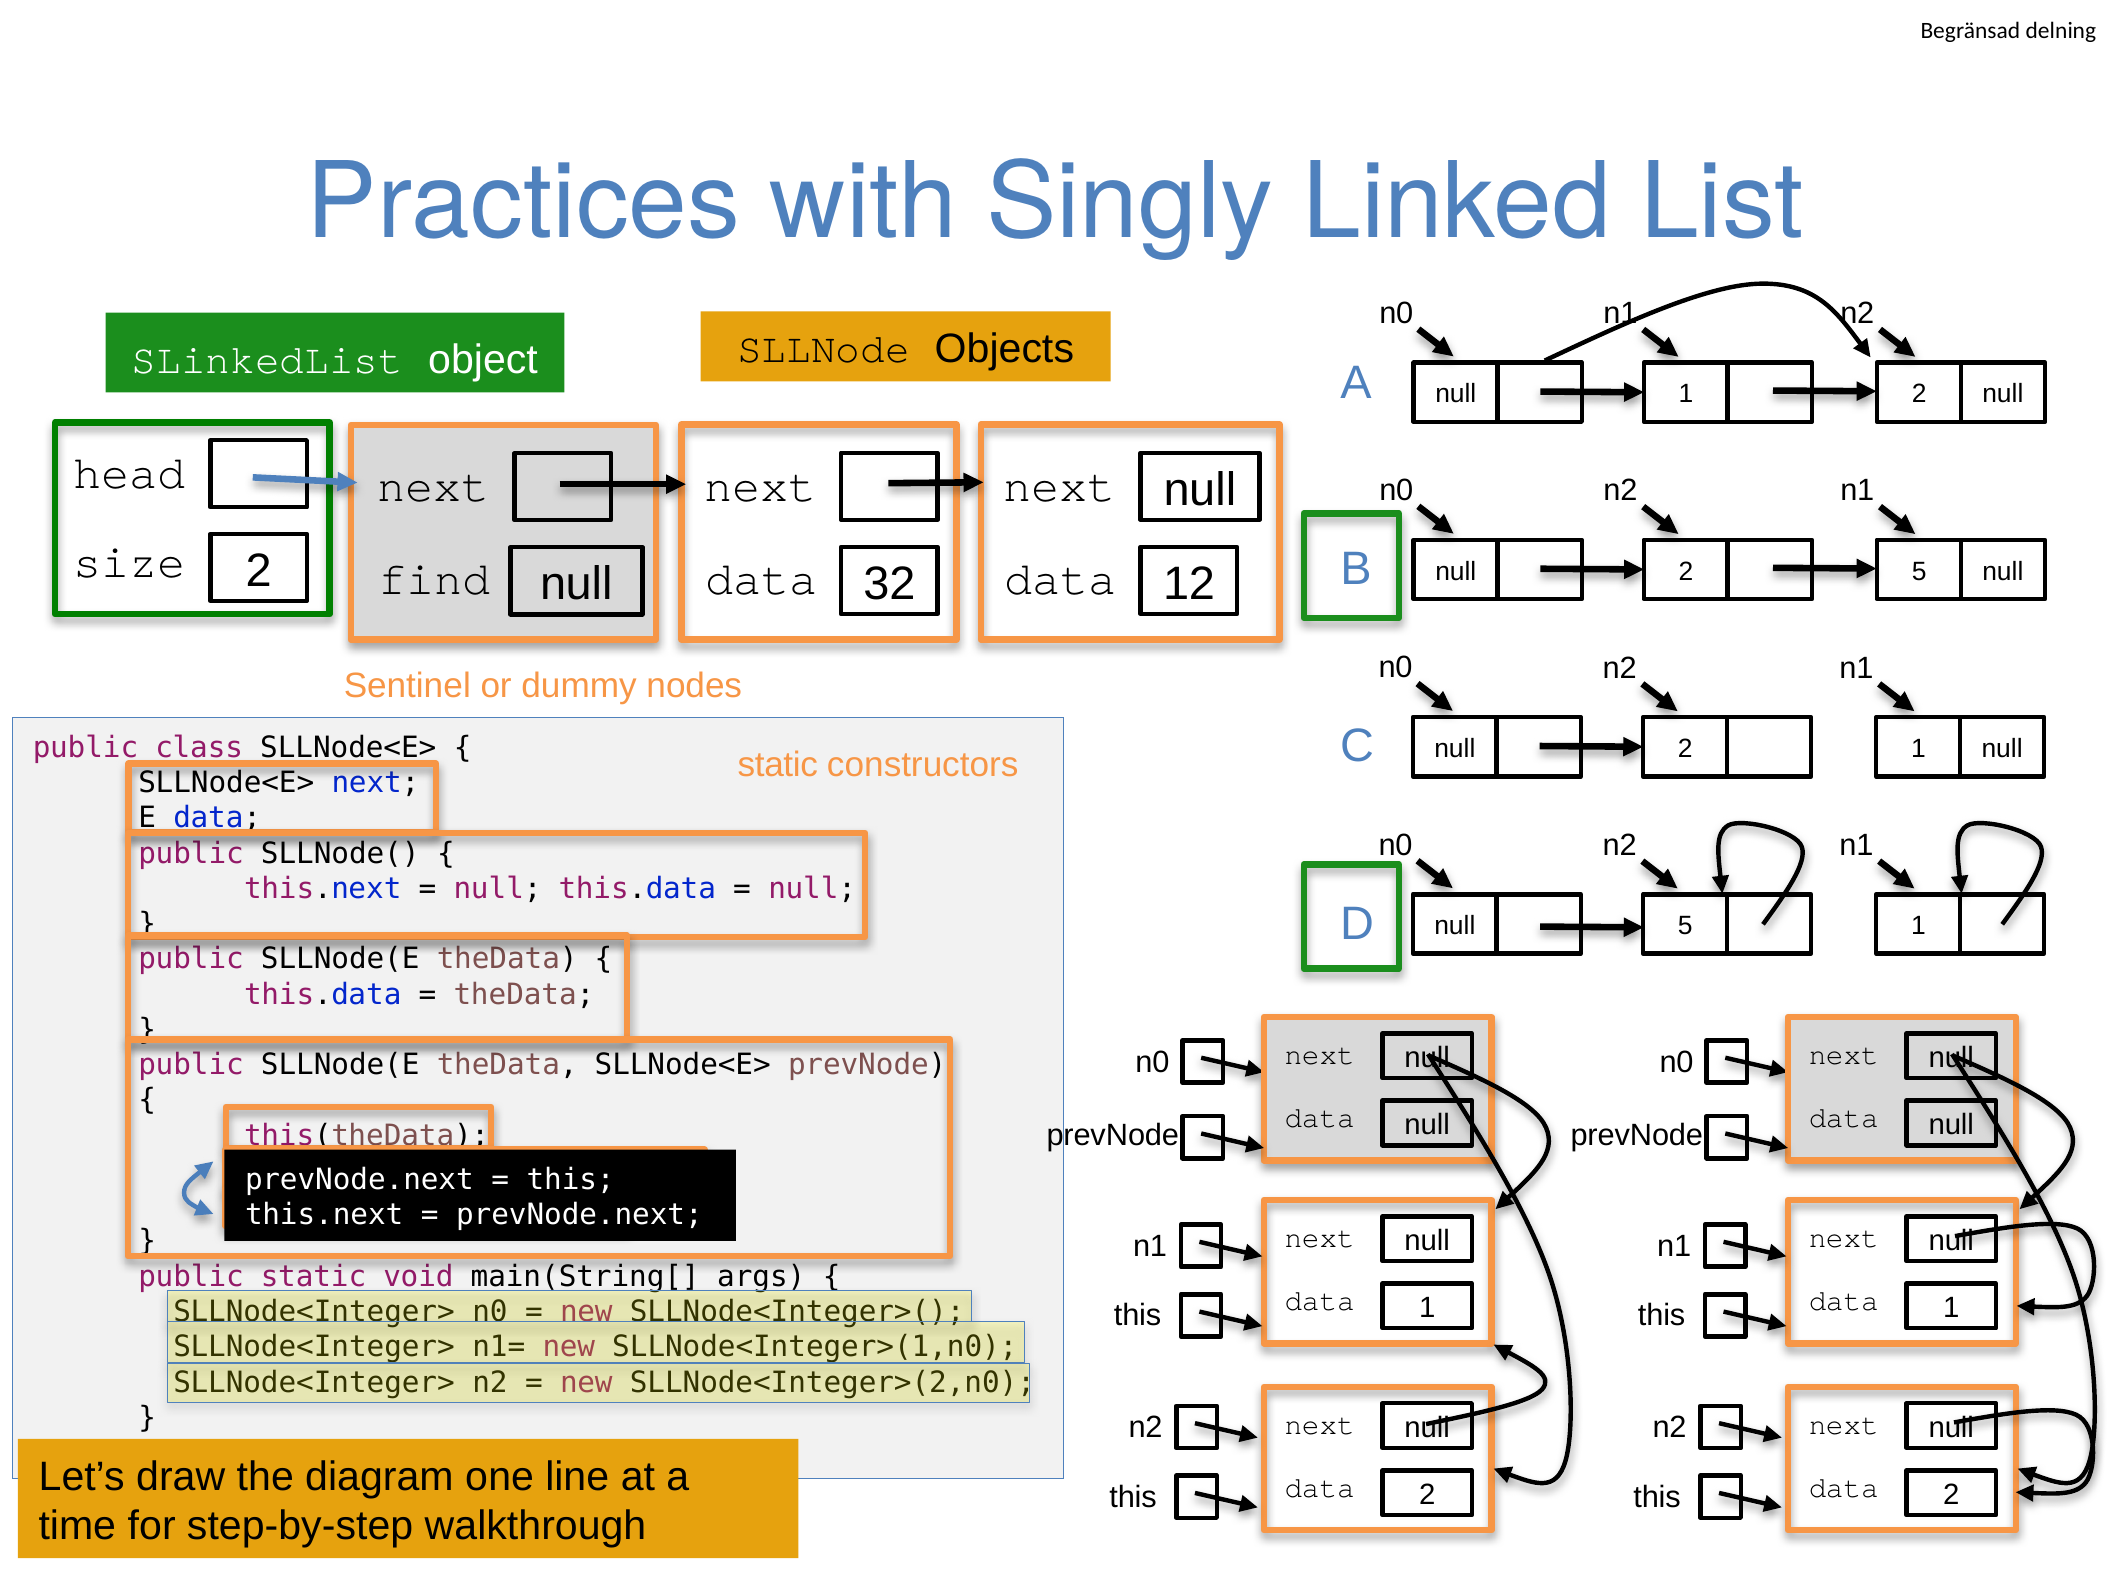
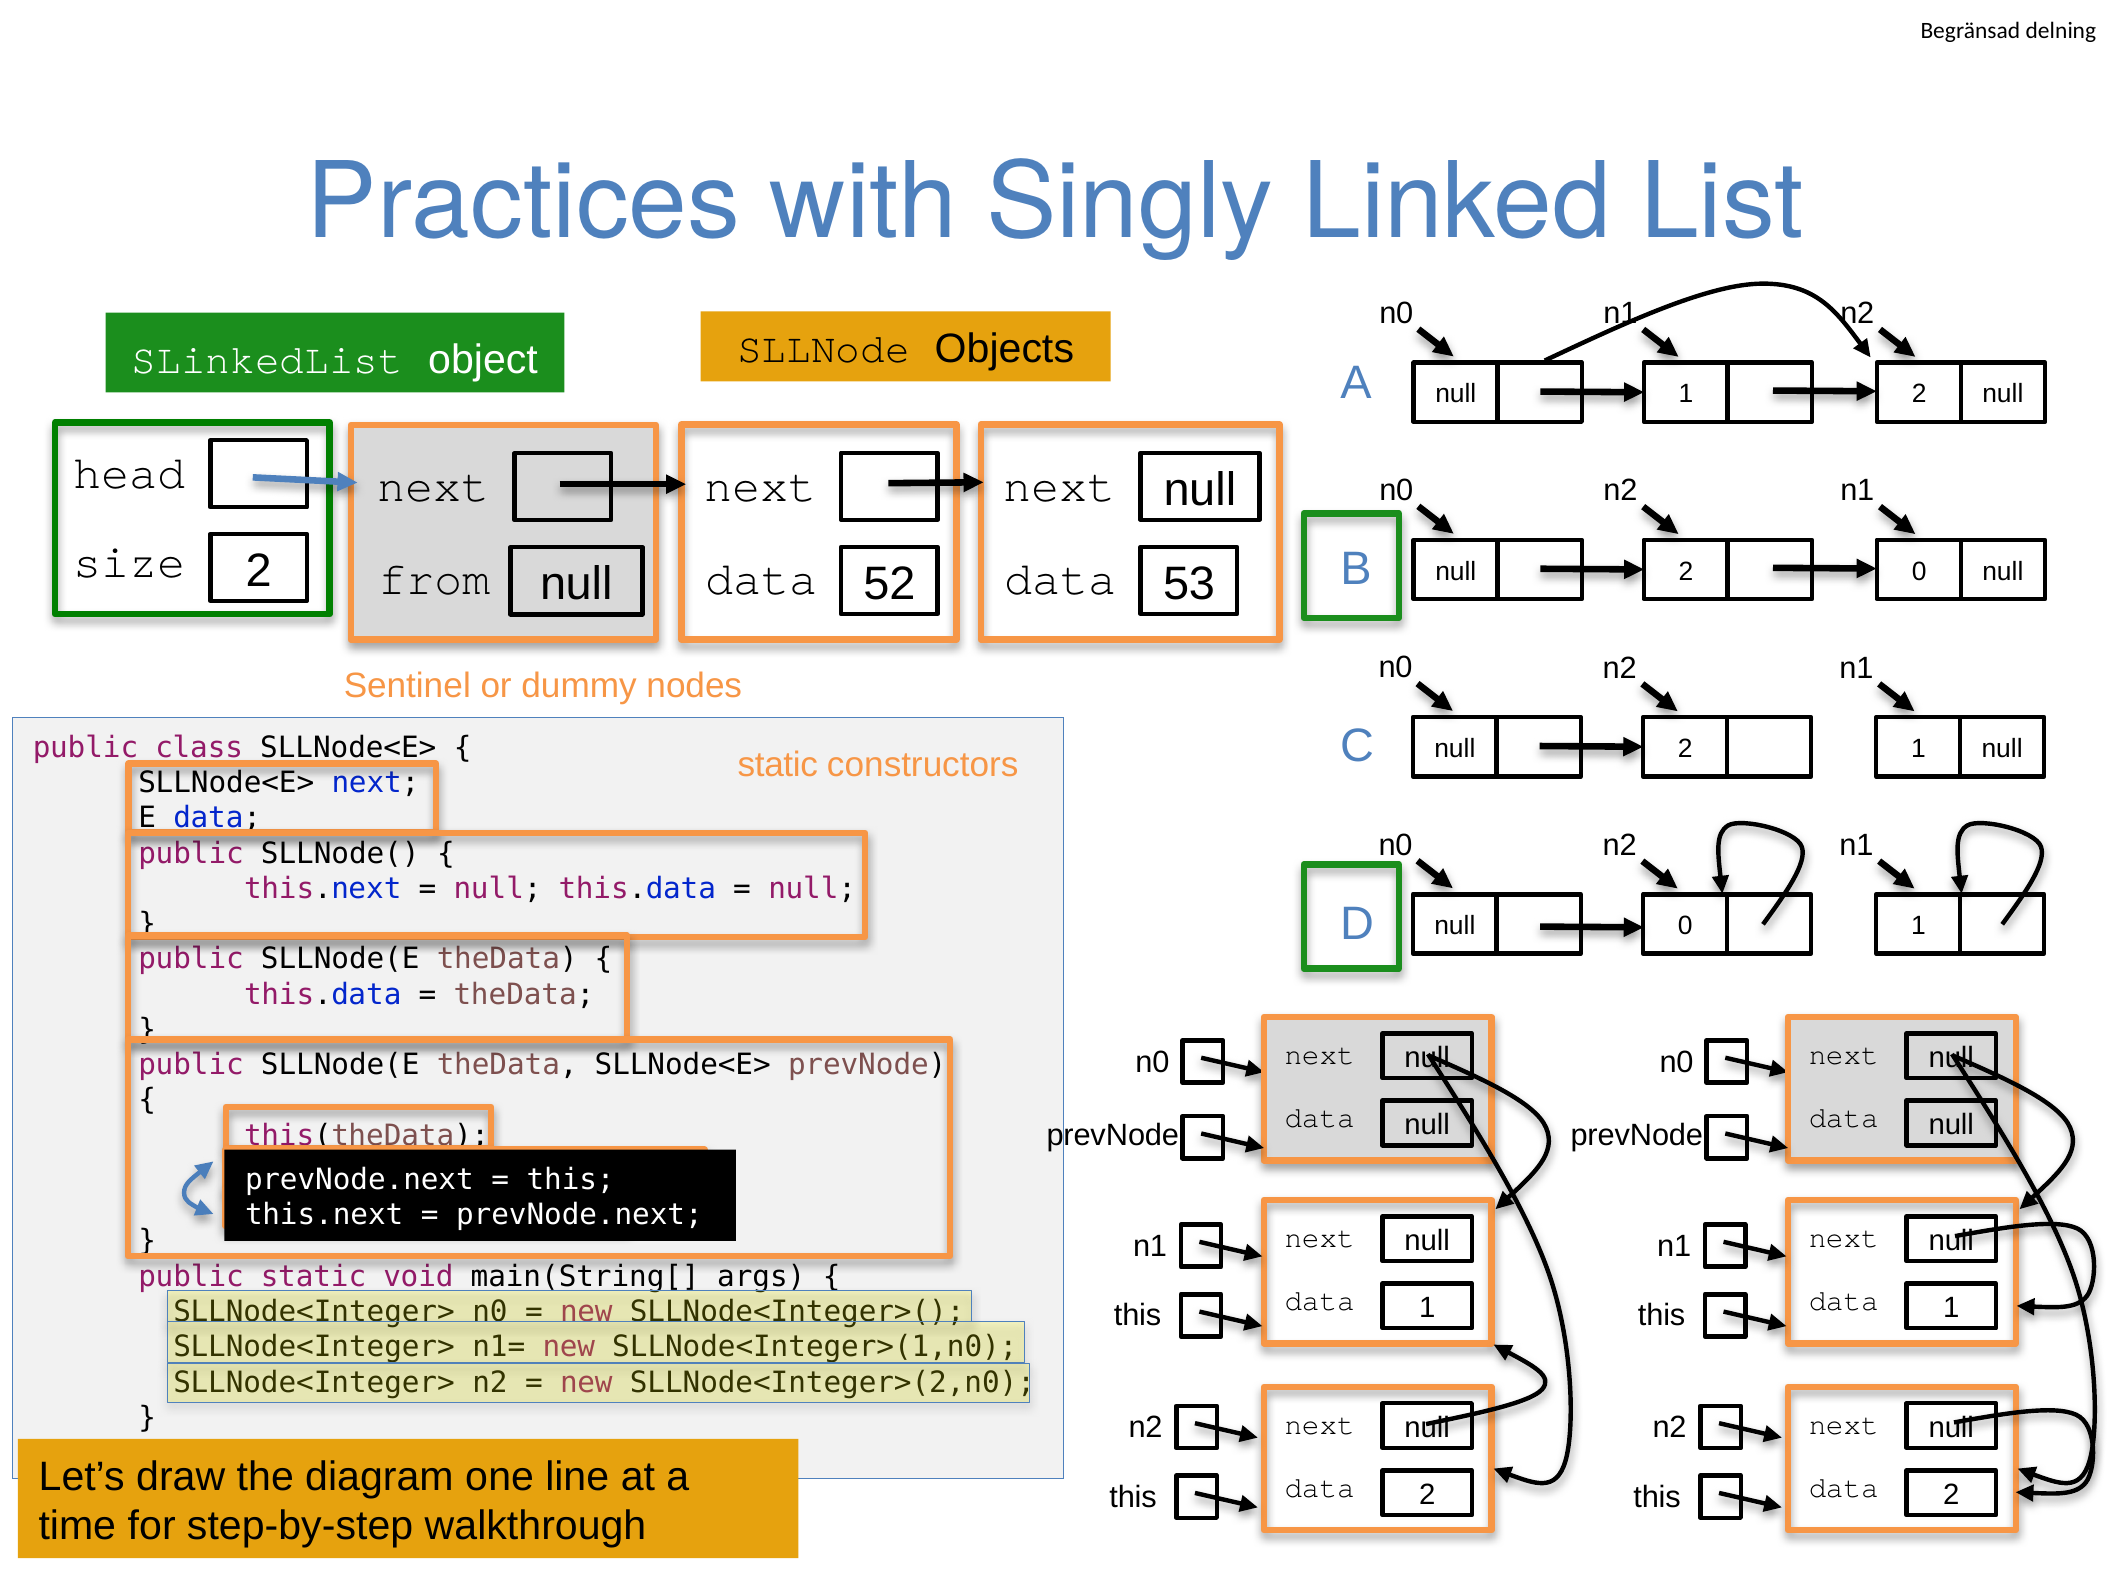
32: 32 -> 52
12: 12 -> 53
2 5: 5 -> 0
find: find -> from
null 5: 5 -> 0
